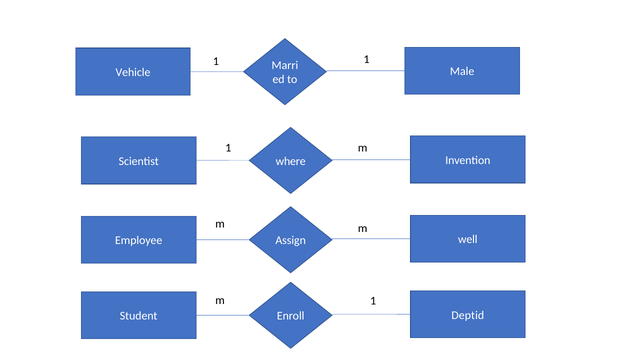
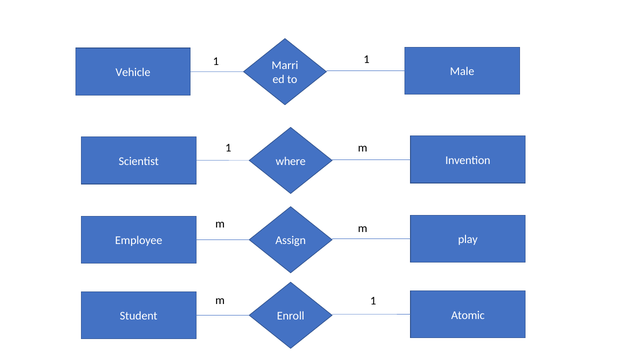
well: well -> play
Deptid: Deptid -> Atomic
